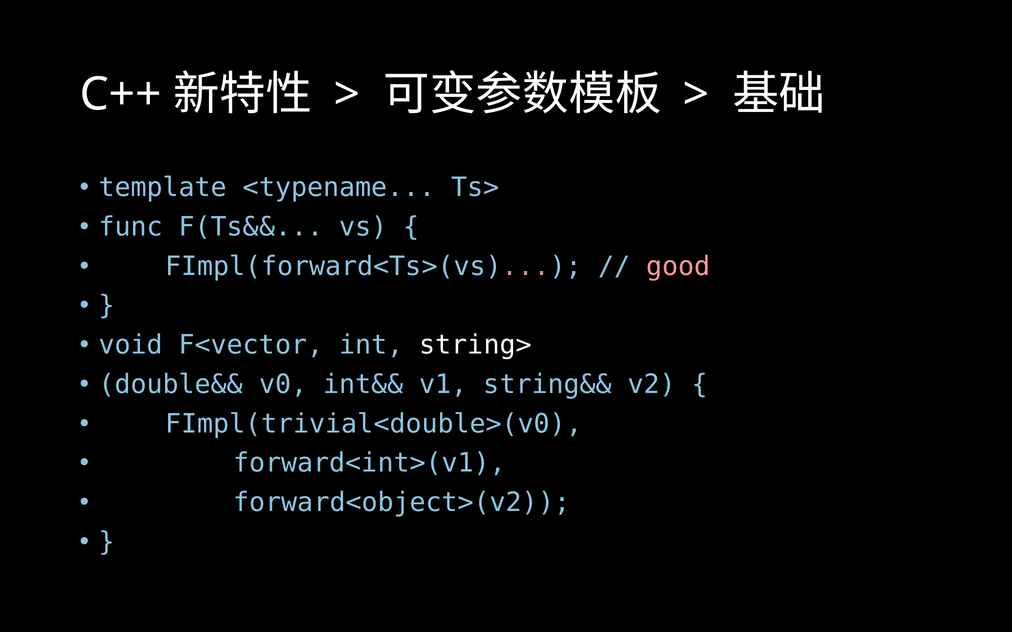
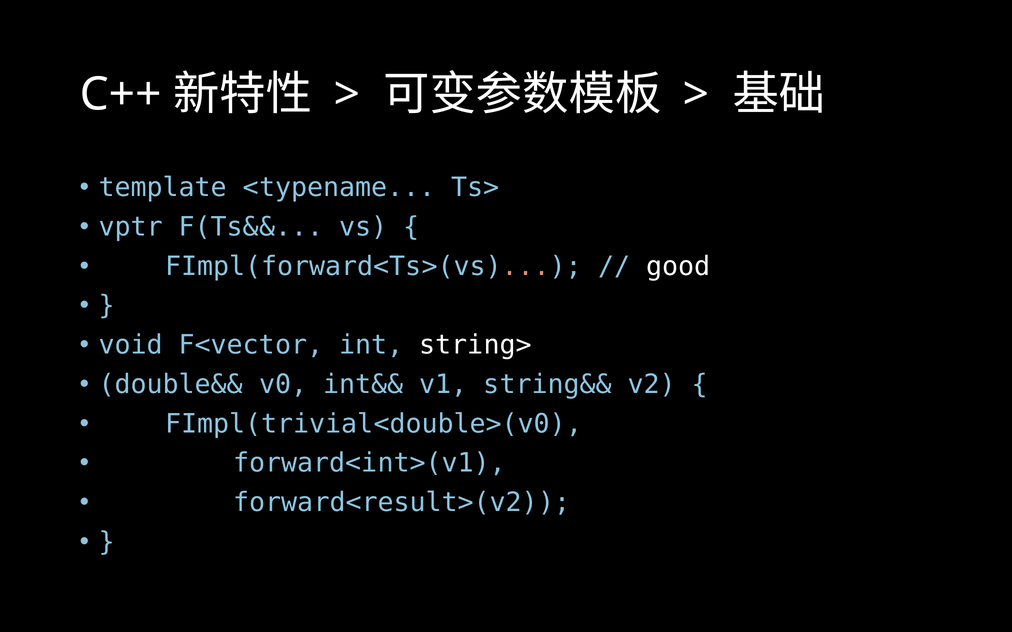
func: func -> vptr
good colour: pink -> white
forward<object>(v2: forward<object>(v2 -> forward<result>(v2
